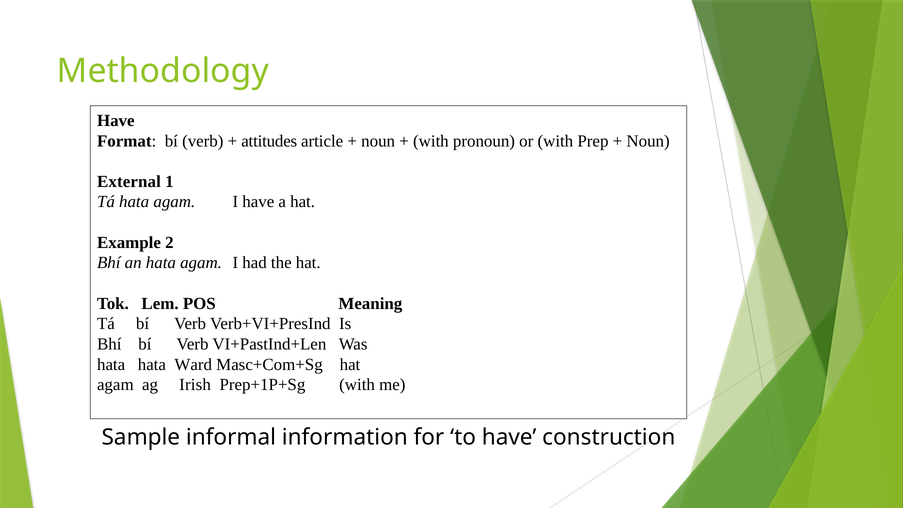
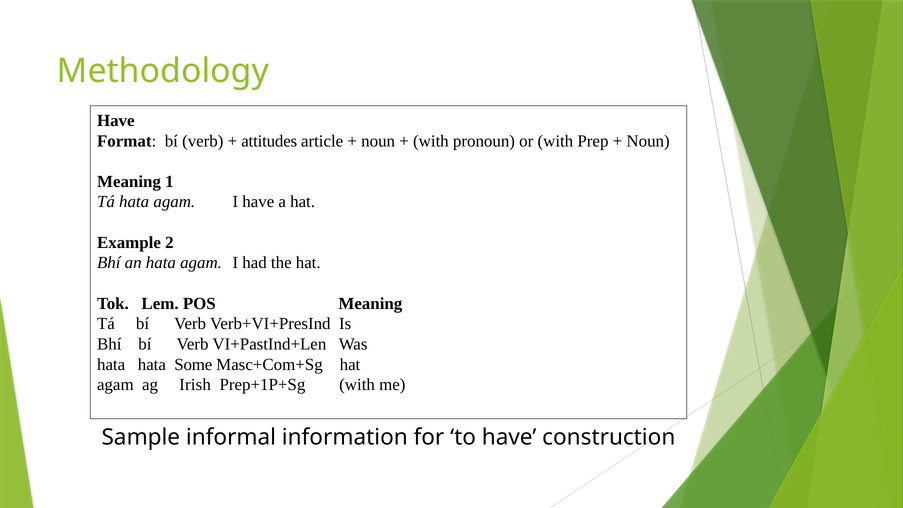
External at (129, 182): External -> Meaning
Ward: Ward -> Some
